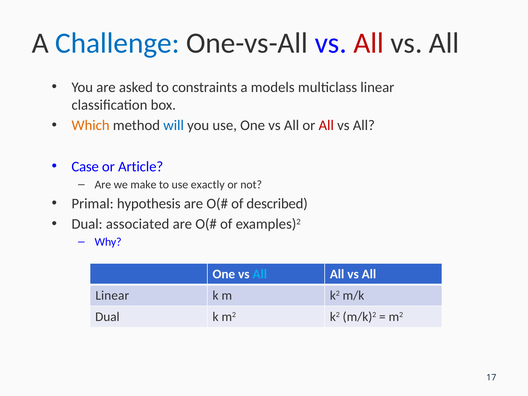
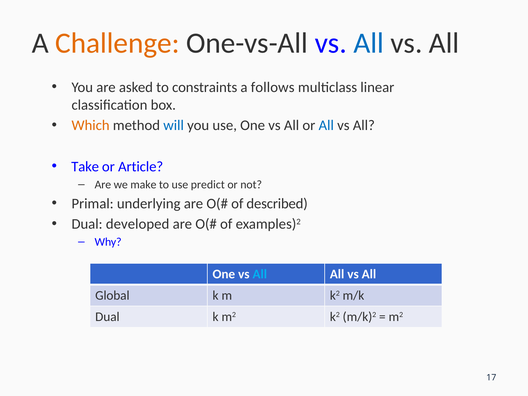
Challenge colour: blue -> orange
All at (369, 43) colour: red -> blue
models: models -> follows
All at (326, 125) colour: red -> blue
Case: Case -> Take
exactly: exactly -> predict
hypothesis: hypothesis -> underlying
associated: associated -> developed
Linear at (112, 295): Linear -> Global
